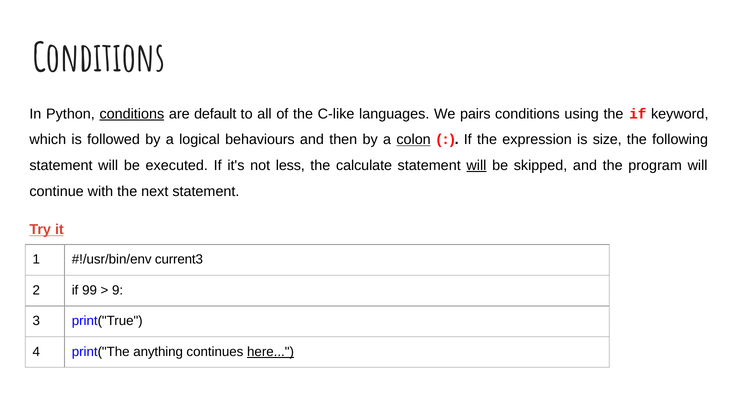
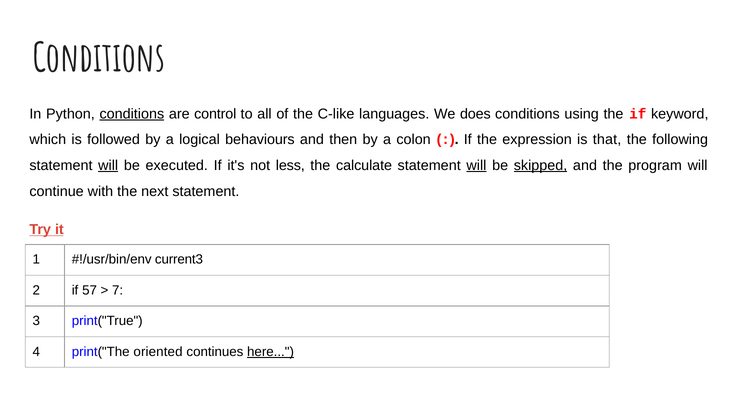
default: default -> control
pairs: pairs -> does
colon underline: present -> none
size: size -> that
will at (108, 166) underline: none -> present
skipped underline: none -> present
99: 99 -> 57
9: 9 -> 7
anything: anything -> oriented
